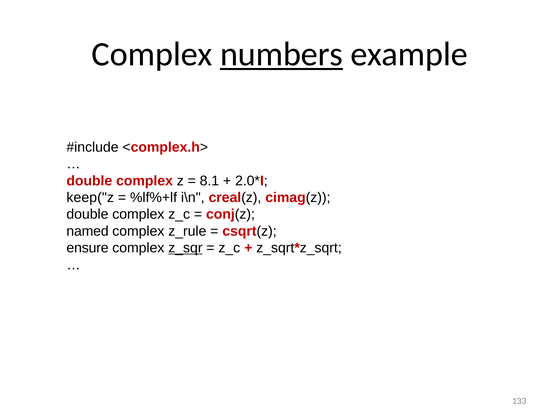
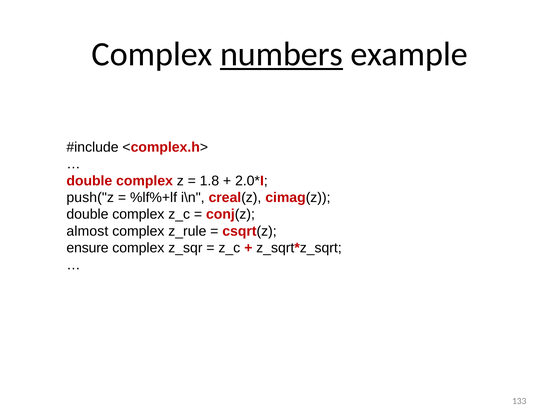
8.1: 8.1 -> 1.8
keep("z: keep("z -> push("z
named: named -> almost
z_sqr underline: present -> none
